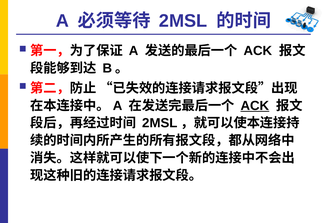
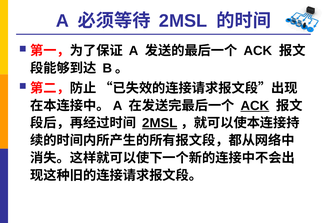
2MSL at (160, 123) underline: none -> present
